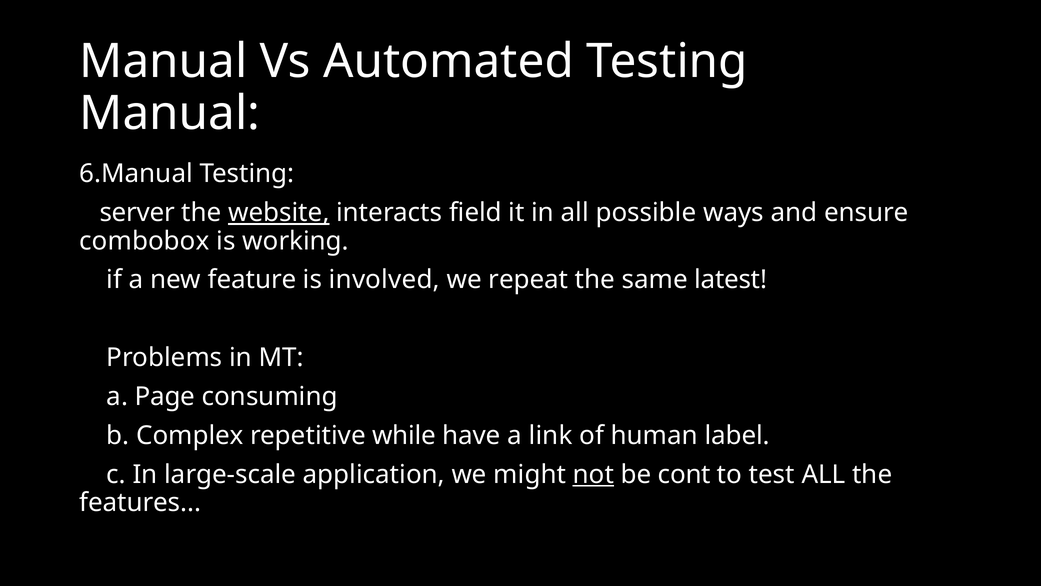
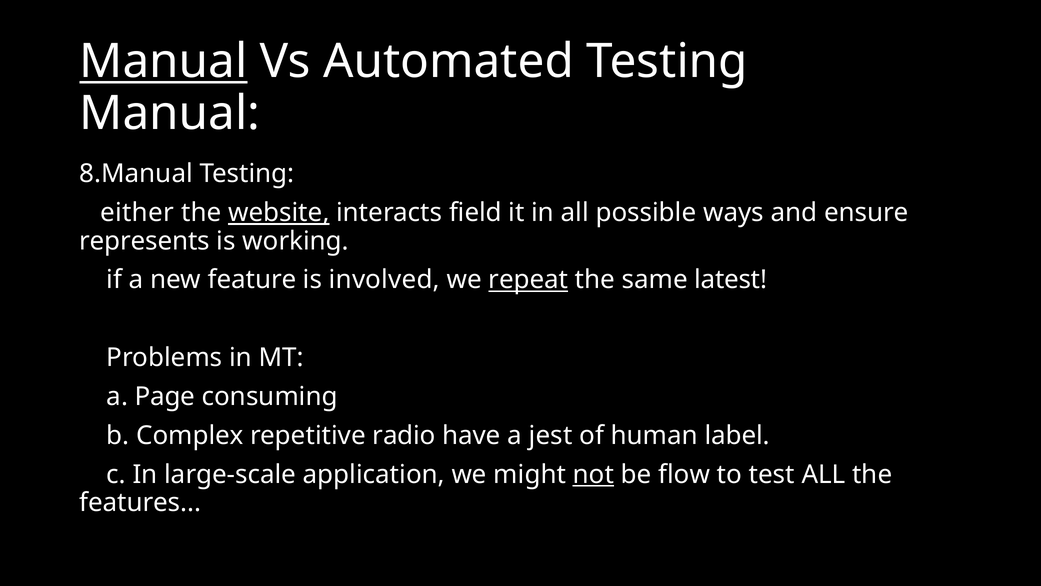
Manual at (163, 62) underline: none -> present
6.Manual: 6.Manual -> 8.Manual
server: server -> either
combobox: combobox -> represents
repeat underline: none -> present
while: while -> radio
link: link -> jest
cont: cont -> flow
